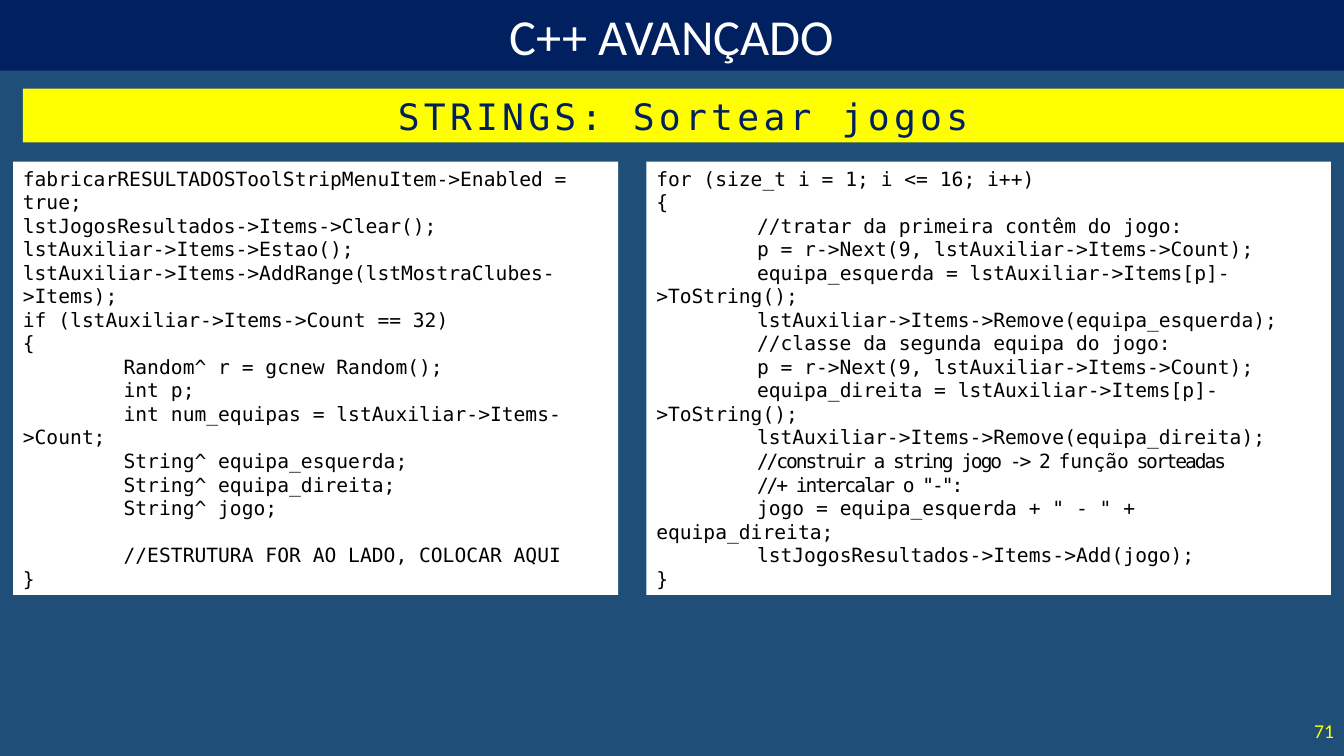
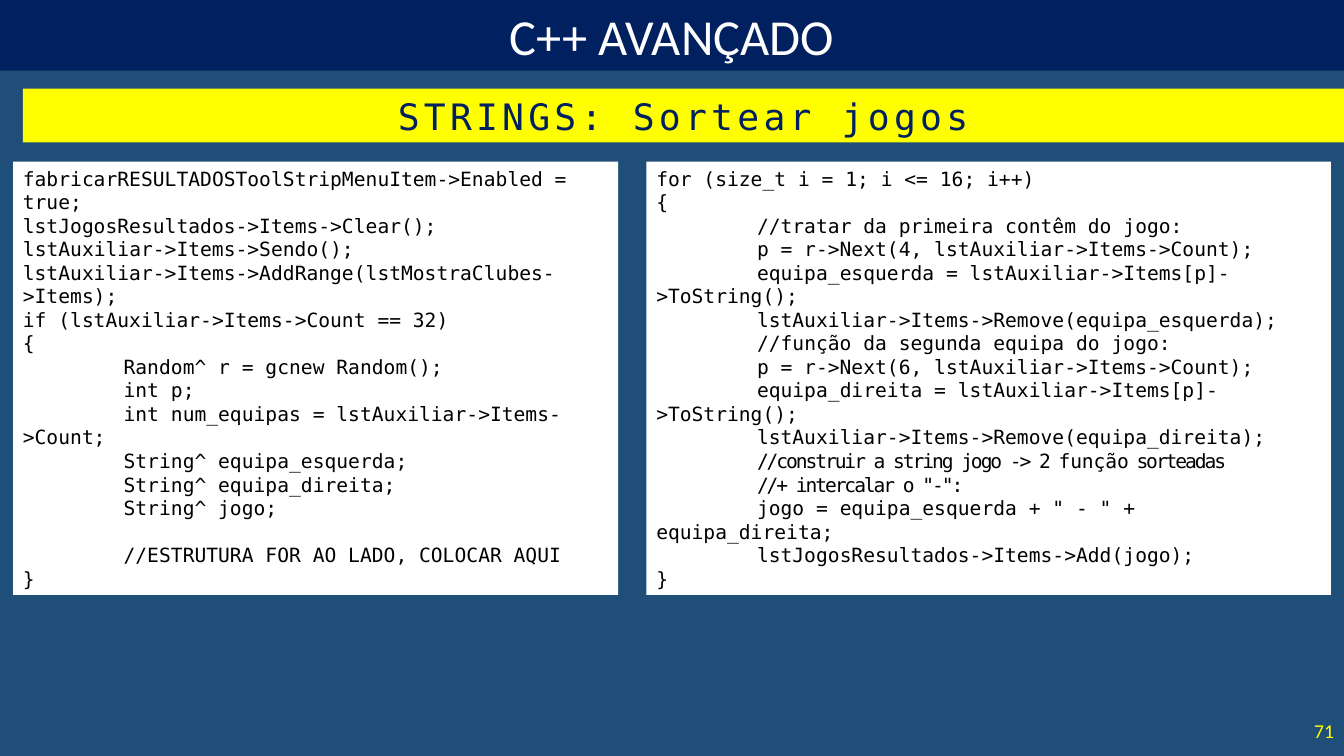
lstAuxiliar->Items->Estao(: lstAuxiliar->Items->Estao( -> lstAuxiliar->Items->Sendo(
r->Next(9 at (863, 250): r->Next(9 -> r->Next(4
//classe: //classe -> //função
r->Next(9 at (863, 368): r->Next(9 -> r->Next(6
